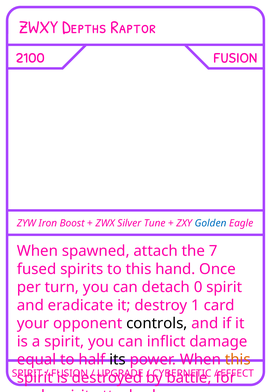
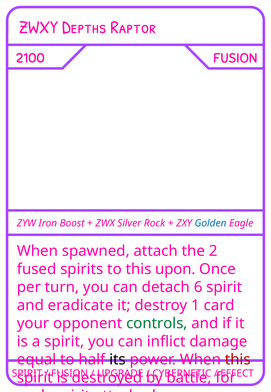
Tune: Tune -> Rock
7: 7 -> 2
hand: hand -> upon
0: 0 -> 6
controls colour: black -> green
this at (238, 359) colour: orange -> red
